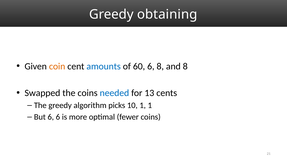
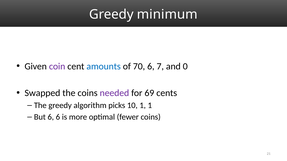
obtaining: obtaining -> minimum
coin colour: orange -> purple
60: 60 -> 70
6 8: 8 -> 7
and 8: 8 -> 0
needed colour: blue -> purple
13: 13 -> 69
